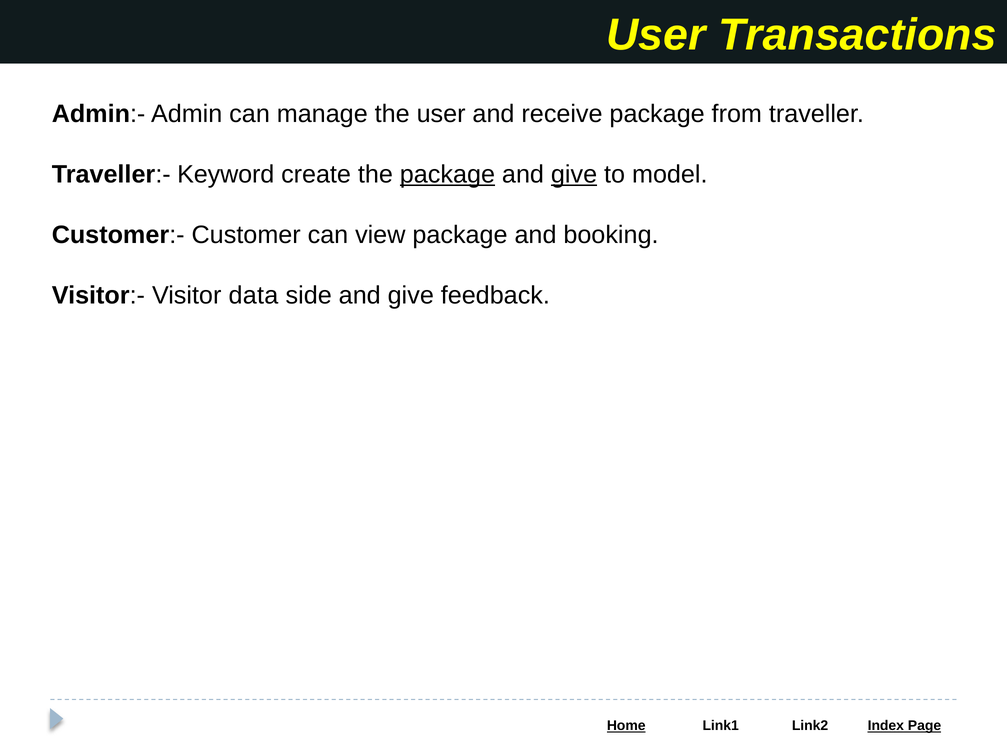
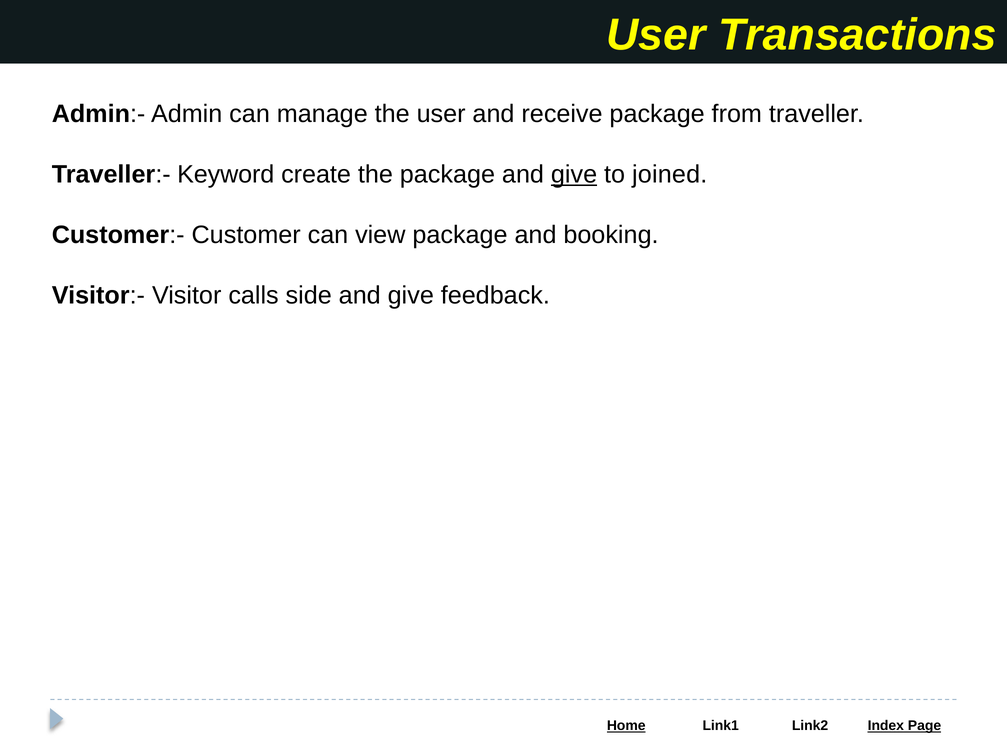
package at (447, 174) underline: present -> none
model: model -> joined
data: data -> calls
